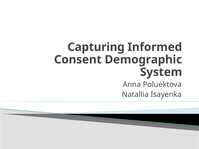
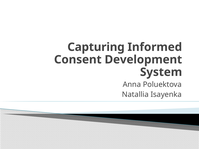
Demographic: Demographic -> Development
